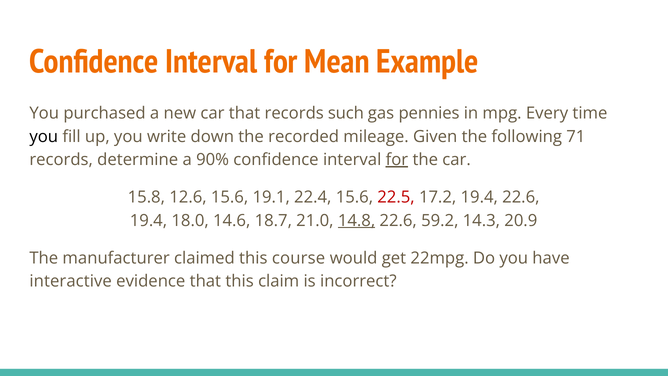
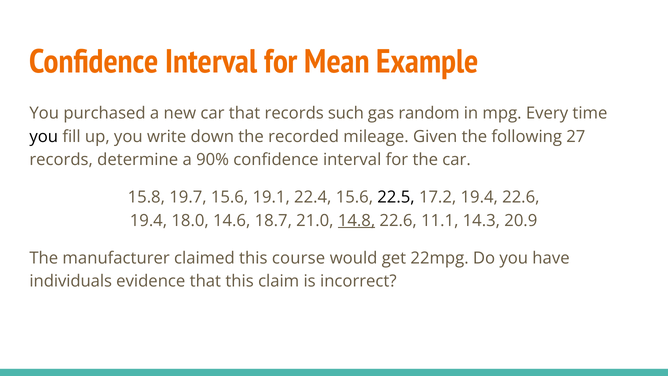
pennies: pennies -> random
71: 71 -> 27
for at (397, 159) underline: present -> none
12.6: 12.6 -> 19.7
22.5 colour: red -> black
59.2: 59.2 -> 11.1
interactive: interactive -> individuals
